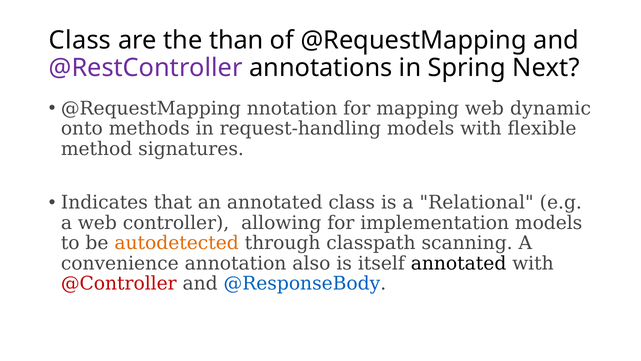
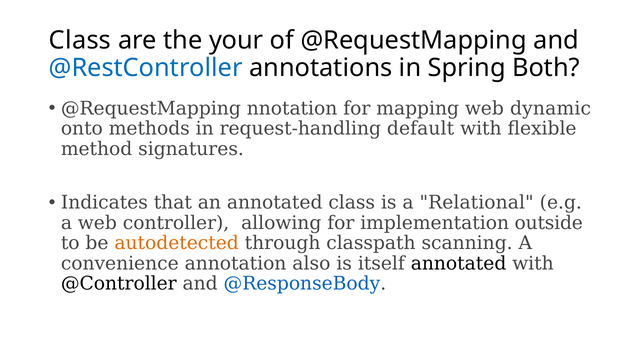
than: than -> your
@RestController colour: purple -> blue
Next: Next -> Both
request-handling models: models -> default
implementation models: models -> outside
@Controller colour: red -> black
